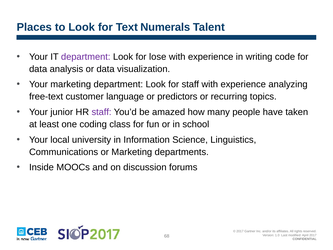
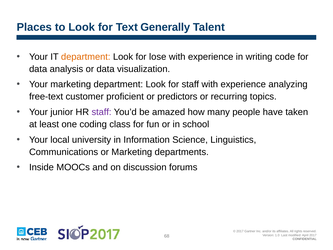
Numerals: Numerals -> Generally
department at (86, 57) colour: purple -> orange
language: language -> proficient
